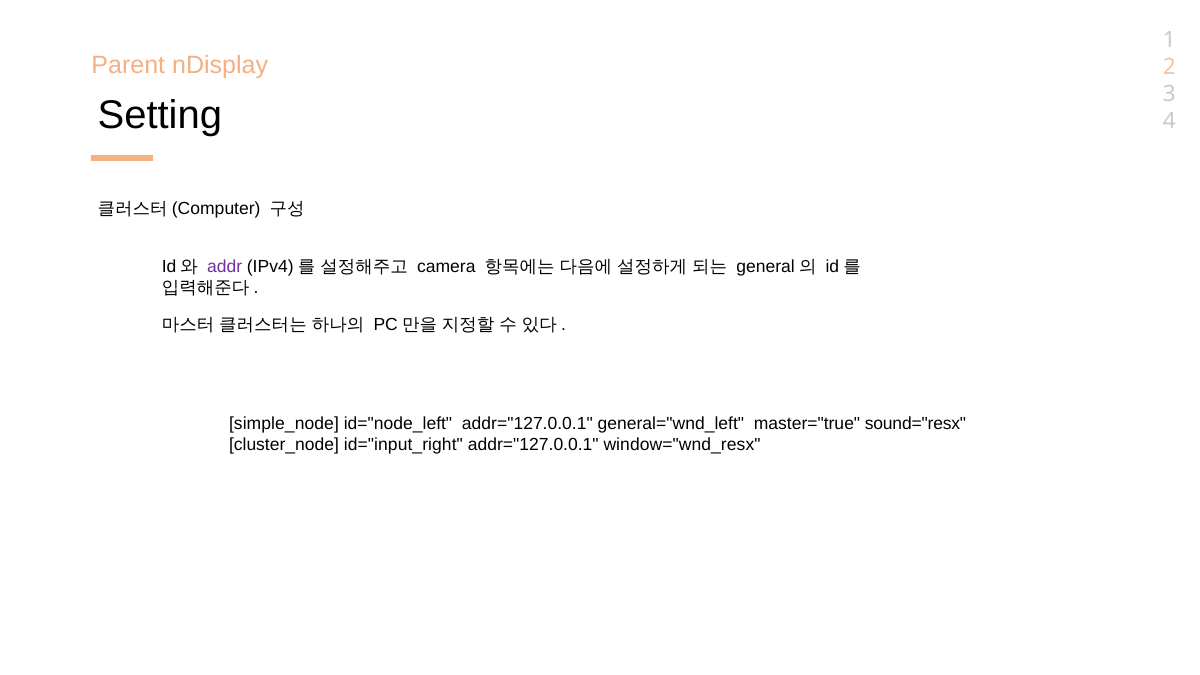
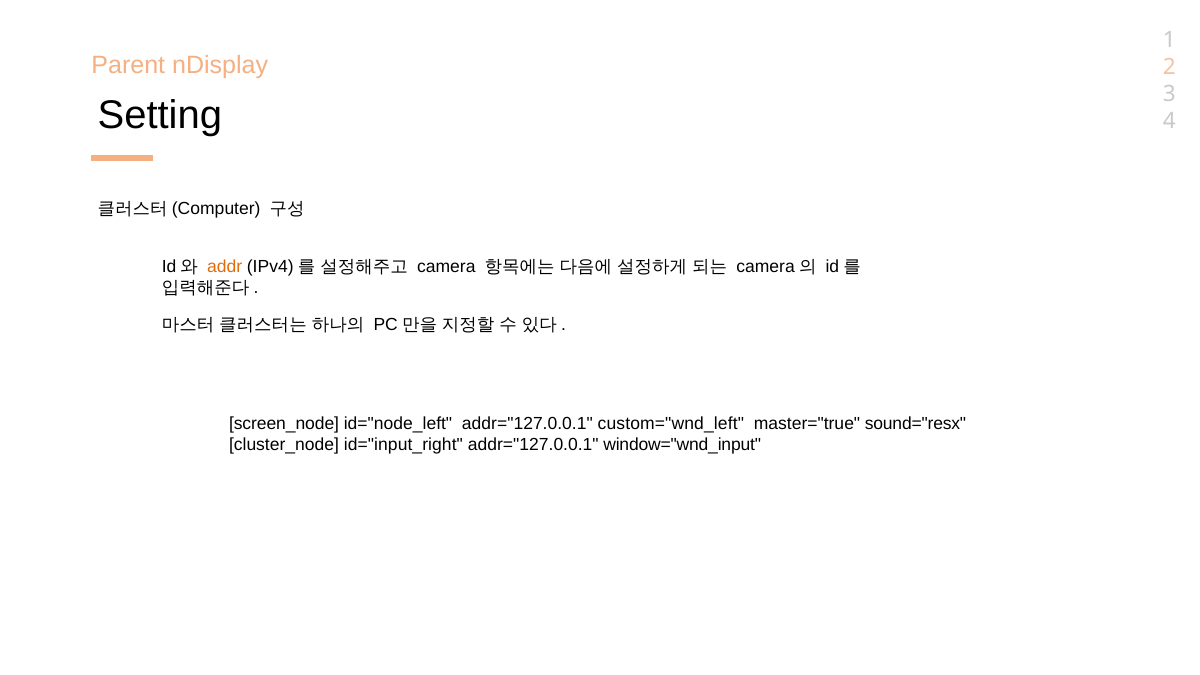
addr colour: purple -> orange
general at (766, 267): general -> camera
simple_node: simple_node -> screen_node
general="wnd_left: general="wnd_left -> custom="wnd_left
window="wnd_resx: window="wnd_resx -> window="wnd_input
